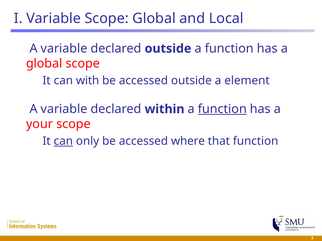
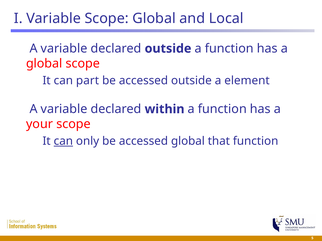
with: with -> part
function at (222, 109) underline: present -> none
accessed where: where -> global
